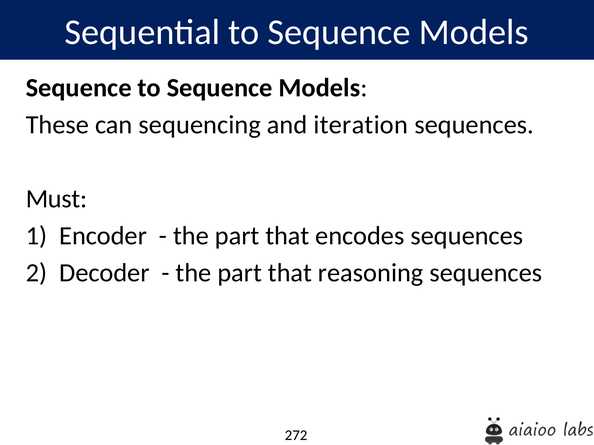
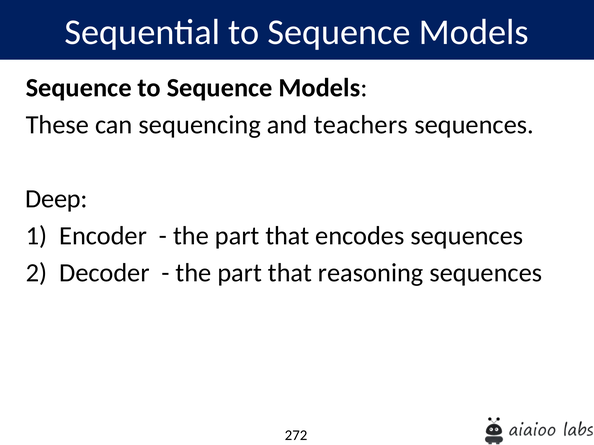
iteration: iteration -> teachers
Must: Must -> Deep
